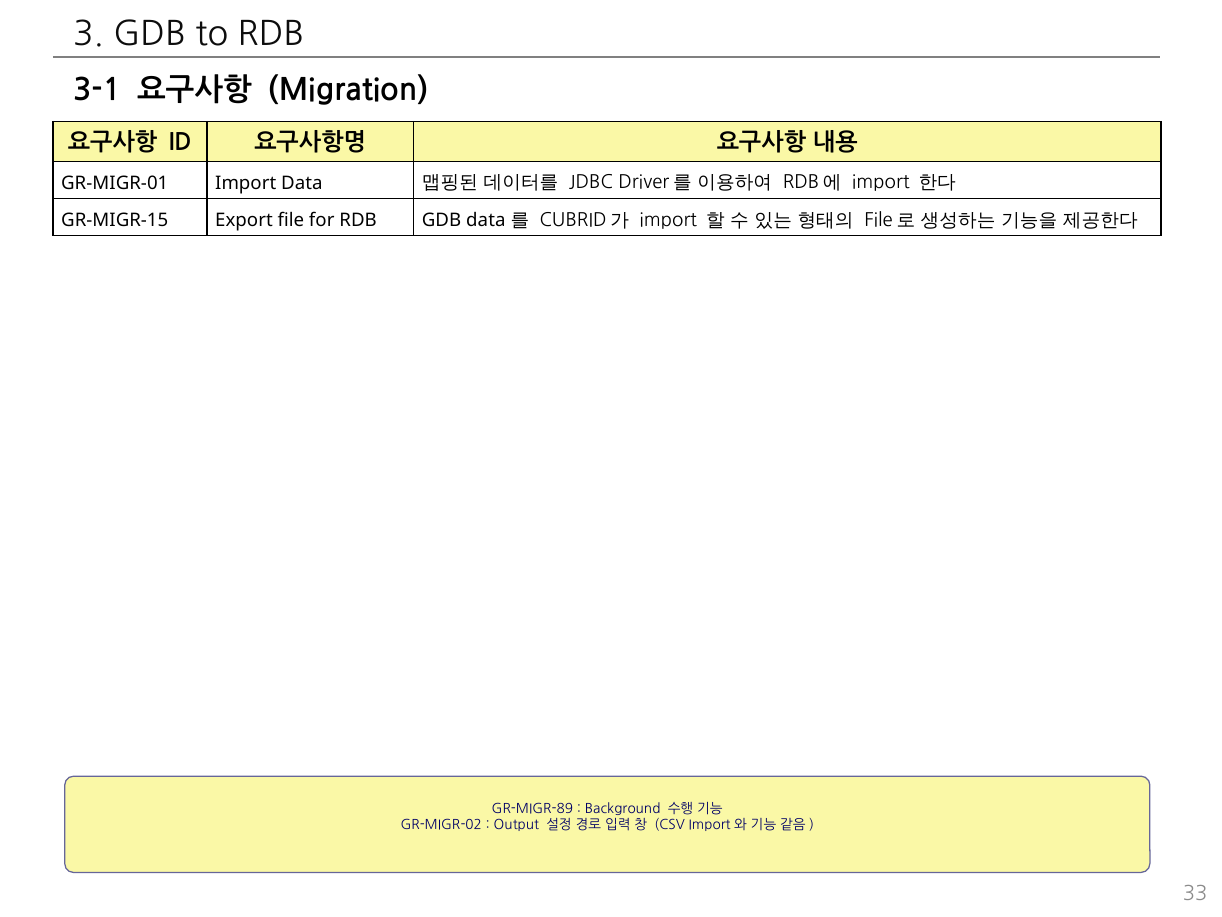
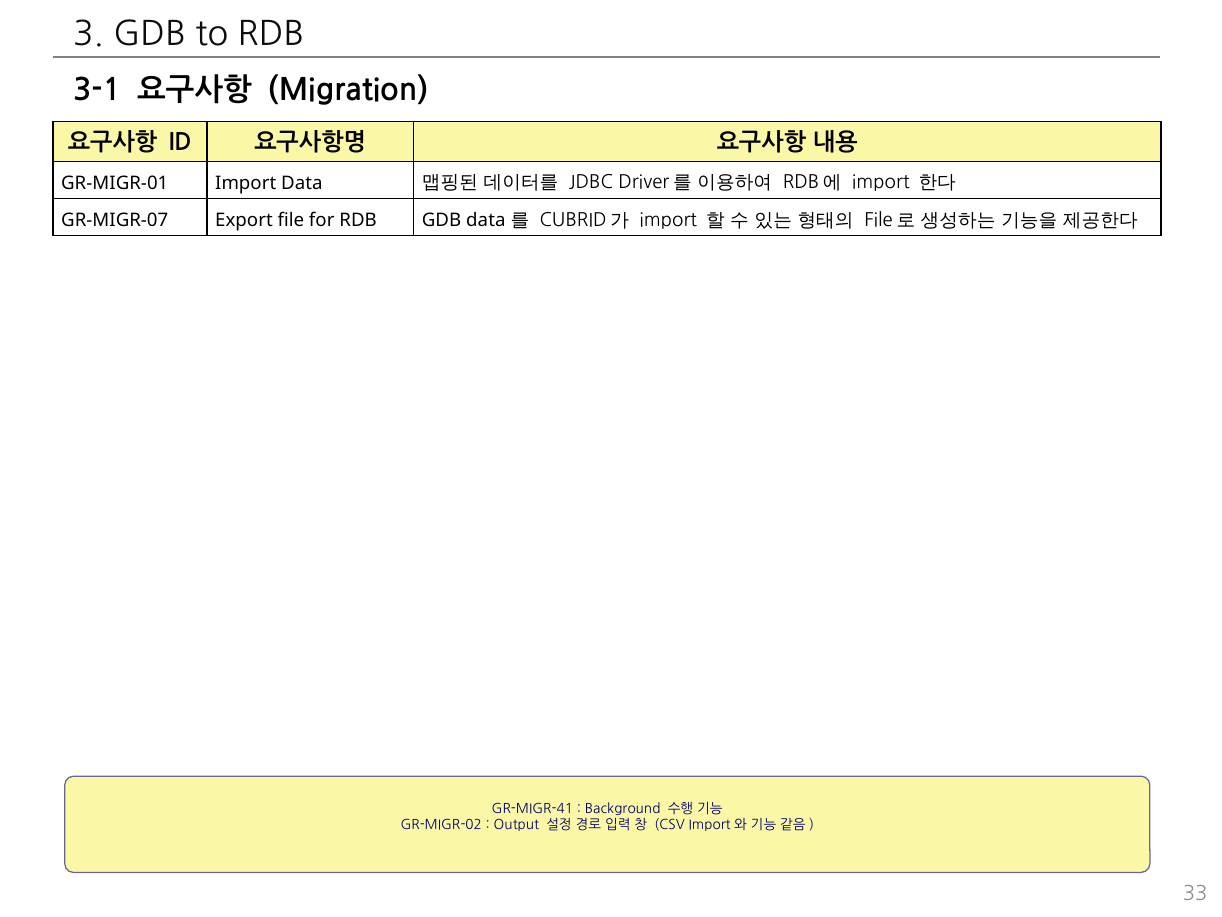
GR-MIGR-15: GR-MIGR-15 -> GR-MIGR-07
GR-MIGR-89: GR-MIGR-89 -> GR-MIGR-41
